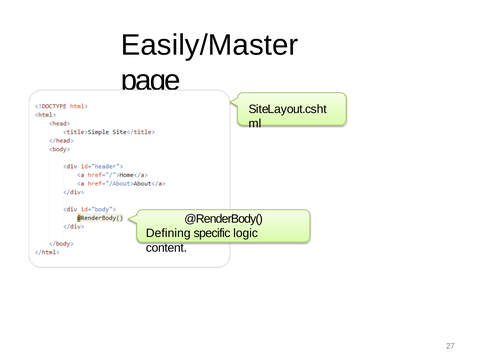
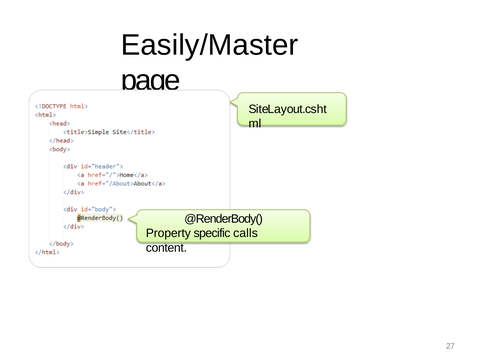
Defining: Defining -> Property
logic: logic -> calls
